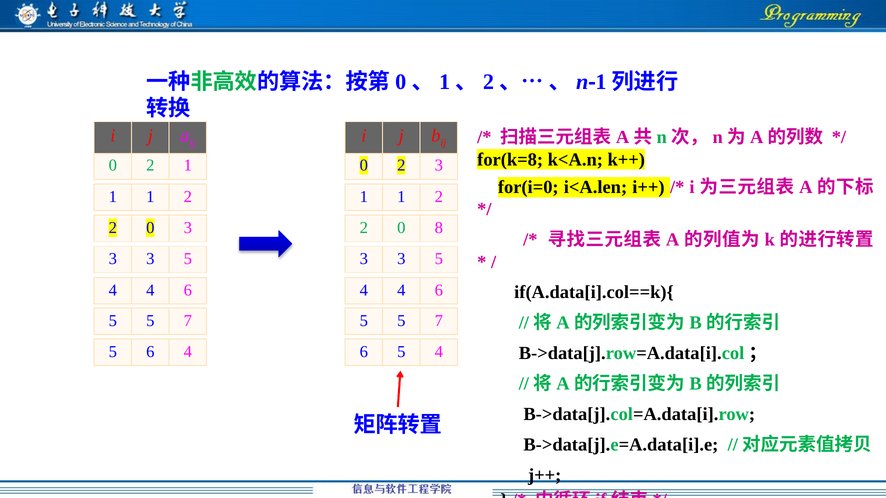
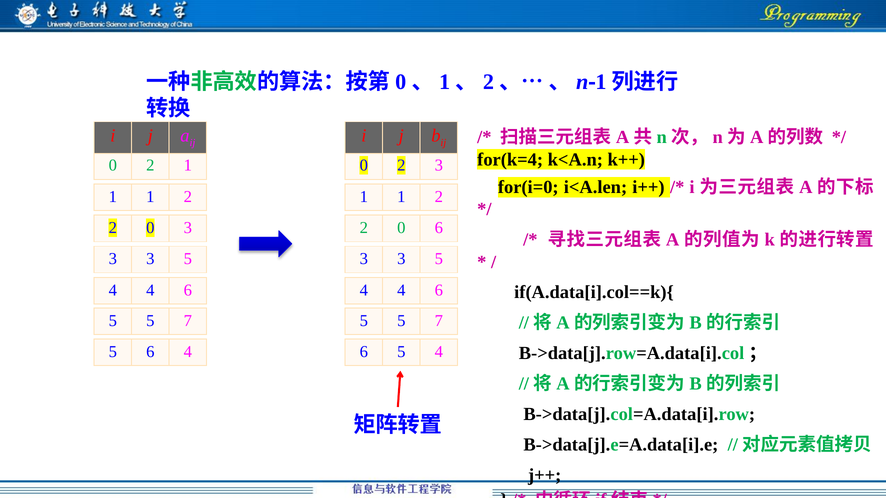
for(k=8: for(k=8 -> for(k=4
0 8: 8 -> 6
